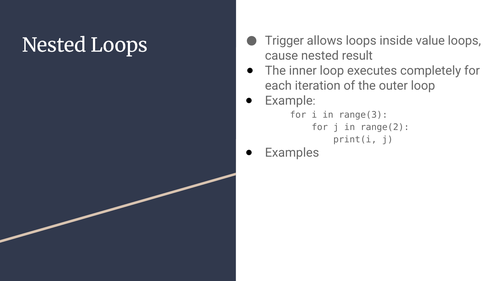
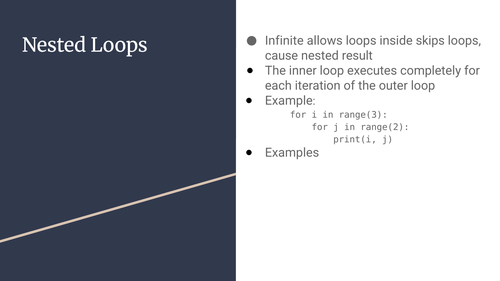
Trigger: Trigger -> Infinite
value: value -> skips
